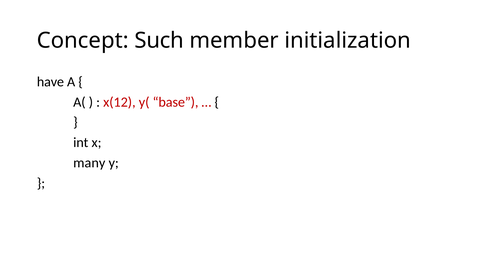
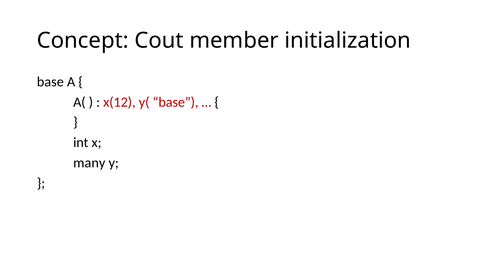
Such: Such -> Cout
have at (50, 82): have -> base
